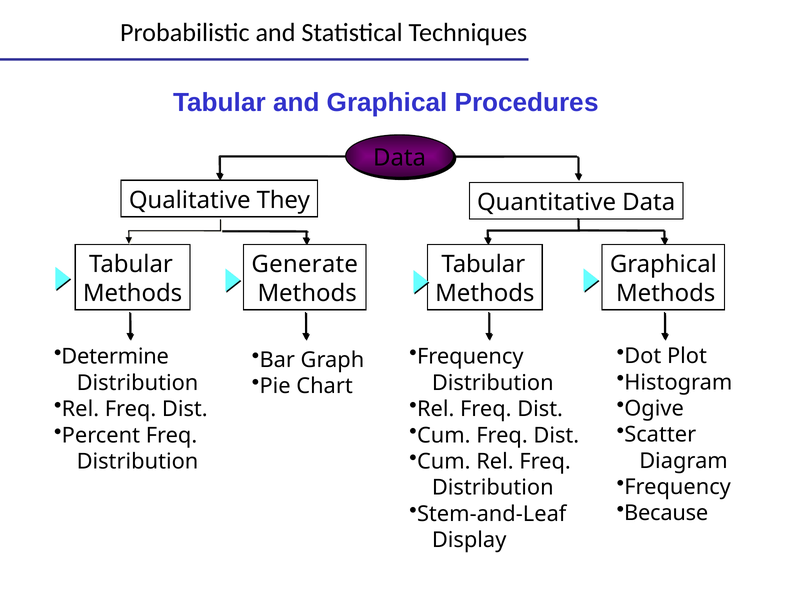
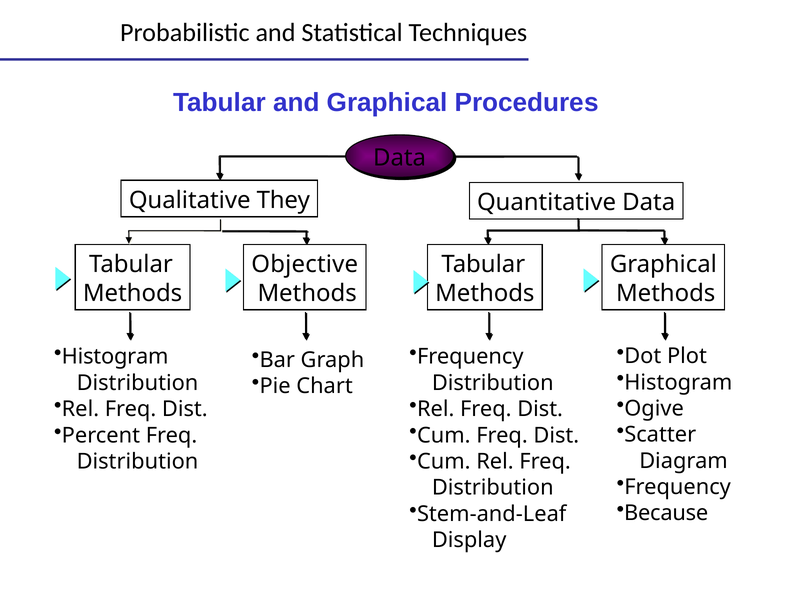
Generate: Generate -> Objective
Determine at (115, 357): Determine -> Histogram
